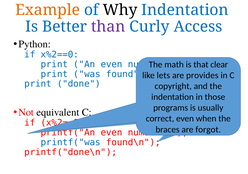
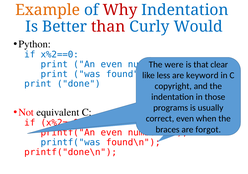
Why colour: black -> red
than colour: purple -> red
Access: Access -> Would
math: math -> were
lets: lets -> less
provides: provides -> keyword
